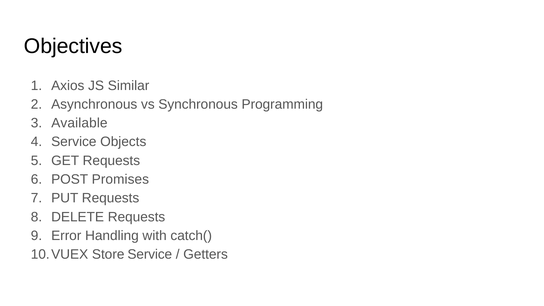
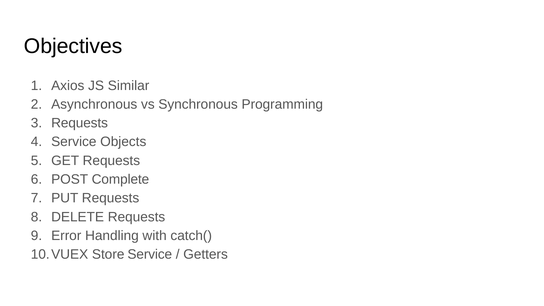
Available at (79, 123): Available -> Requests
Promises: Promises -> Complete
